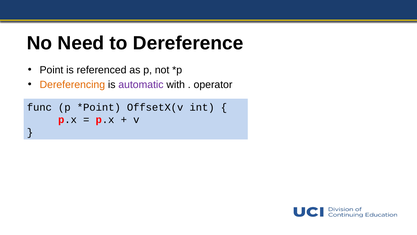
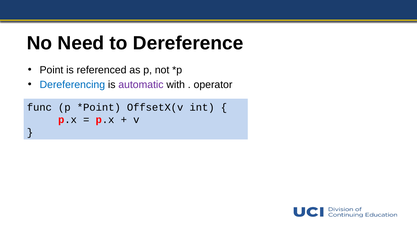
Dereferencing colour: orange -> blue
